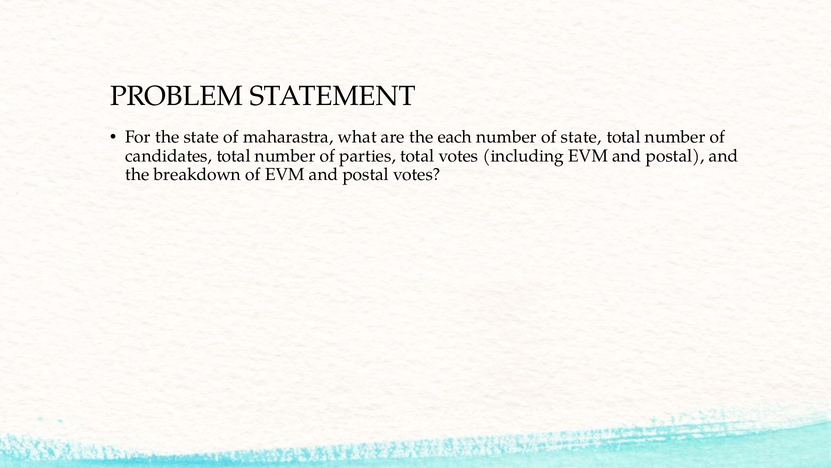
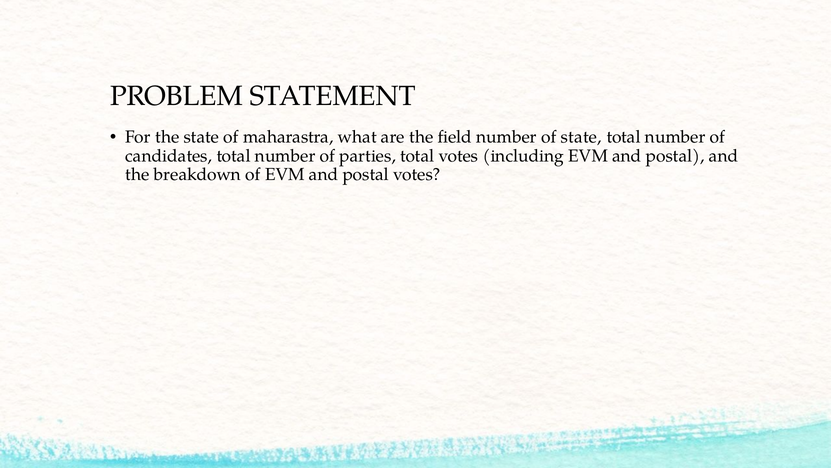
each: each -> field
